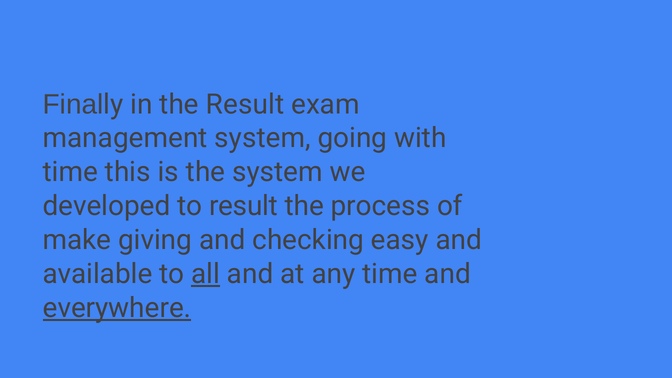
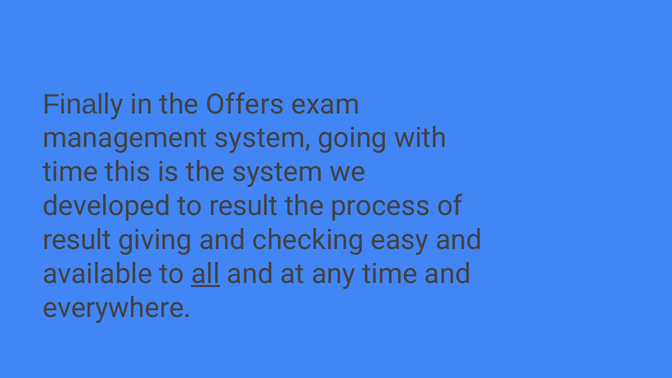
the Result: Result -> Offers
make at (77, 240): make -> result
everywhere underline: present -> none
